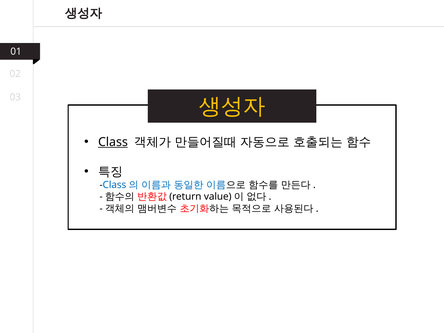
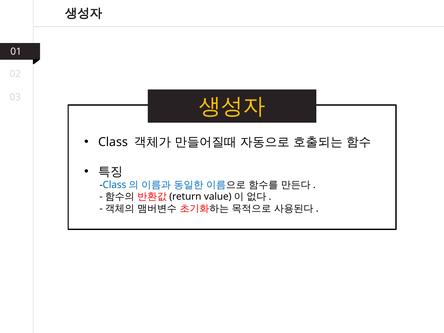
Class underline: present -> none
